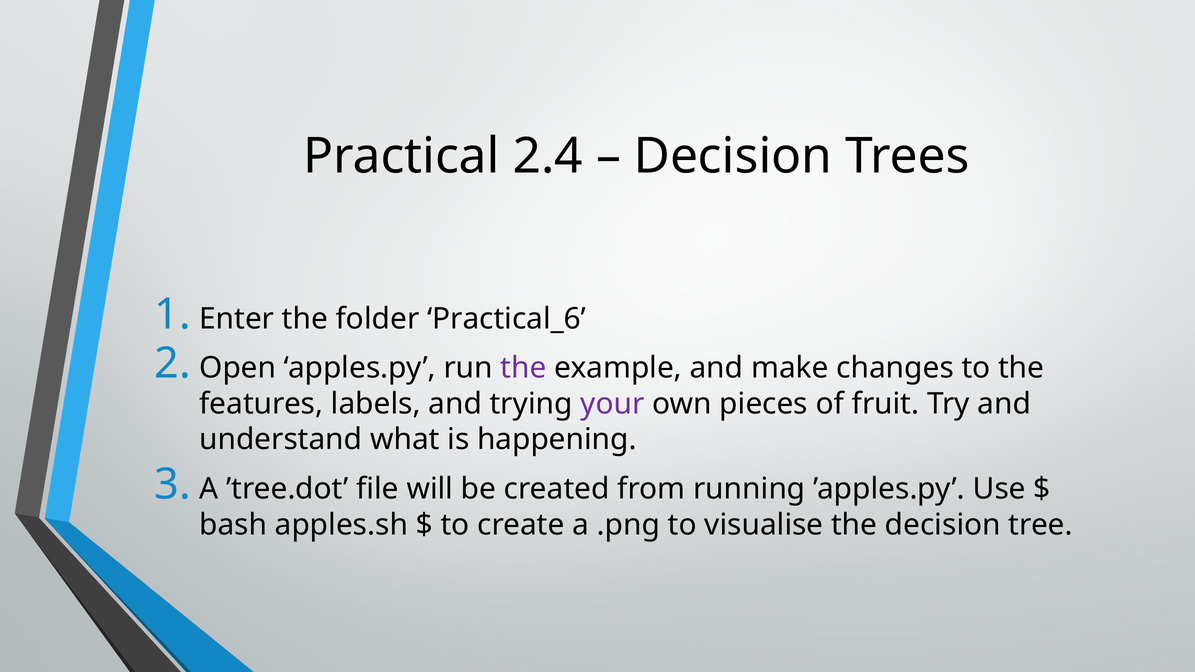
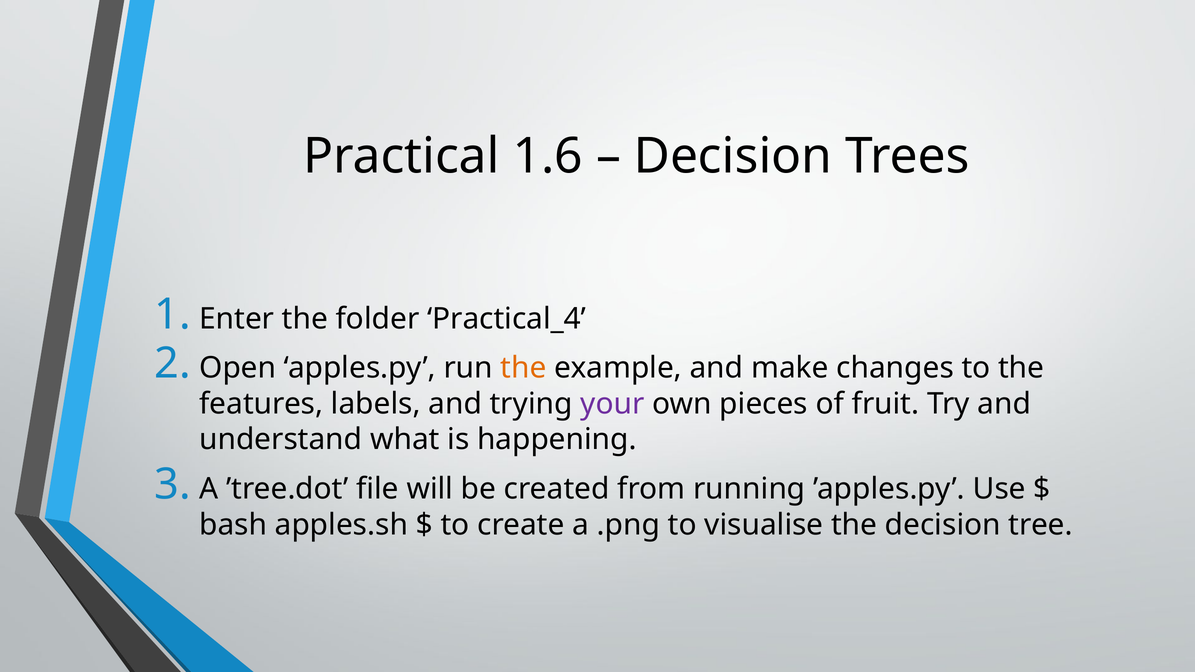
2.4: 2.4 -> 1.6
Practical_6: Practical_6 -> Practical_4
the at (524, 368) colour: purple -> orange
